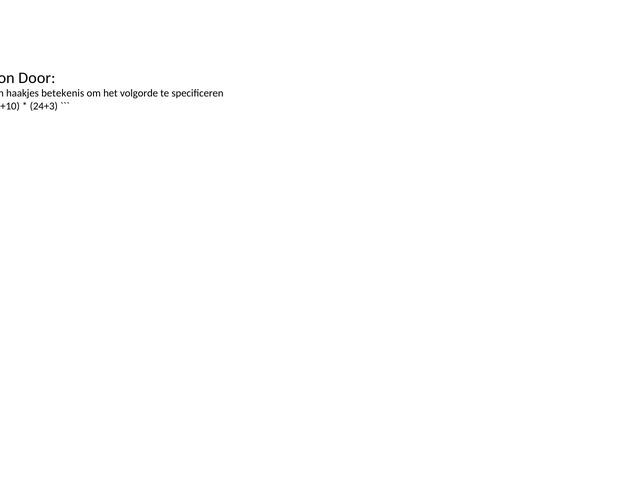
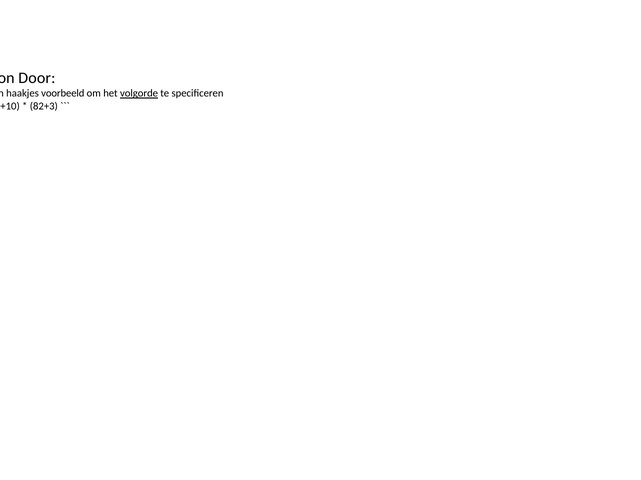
betekenis: betekenis -> voorbeeld
volgorde underline: none -> present
24+3: 24+3 -> 82+3
